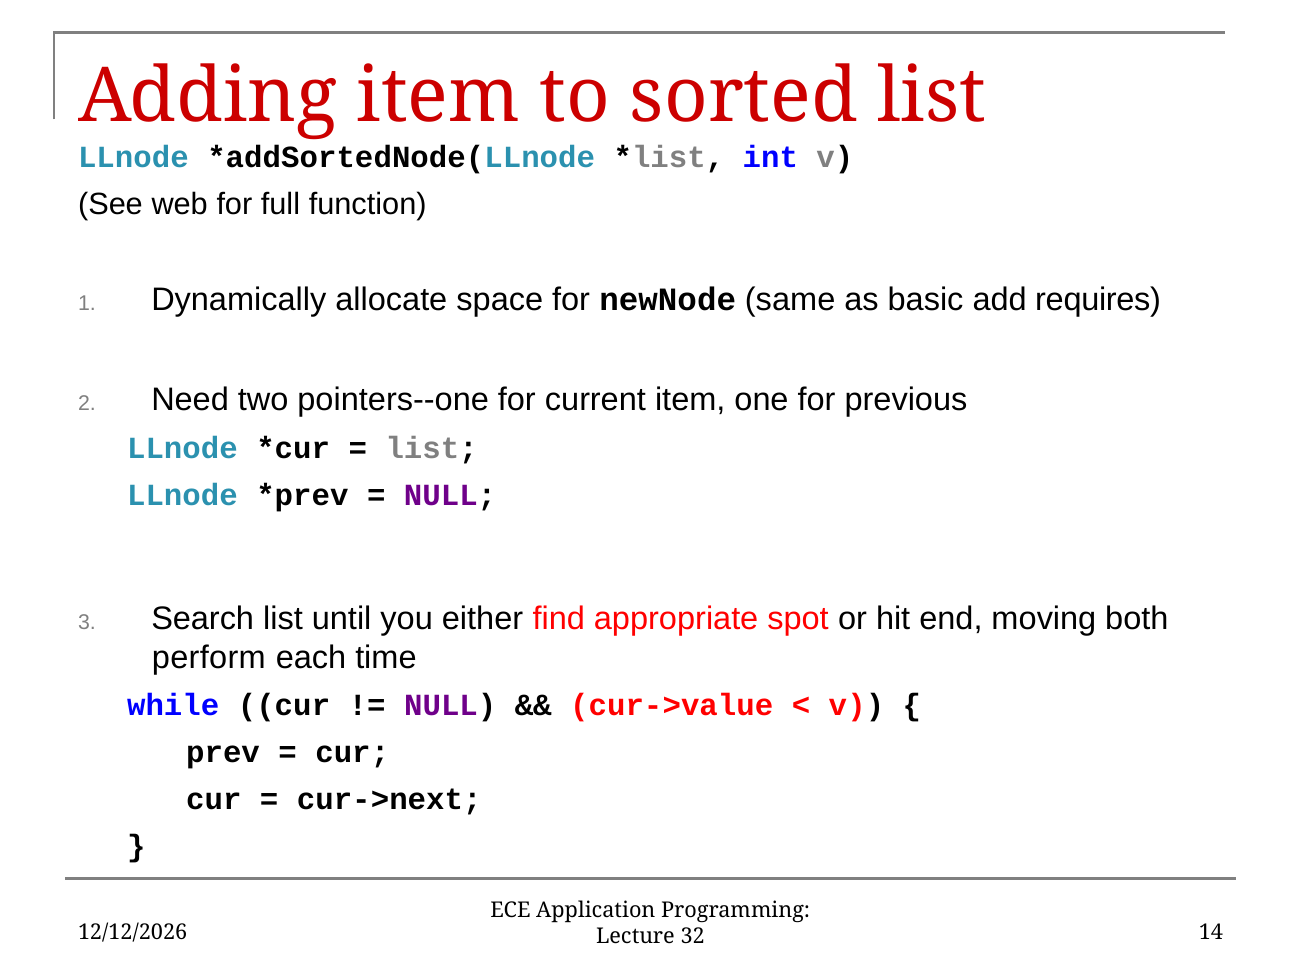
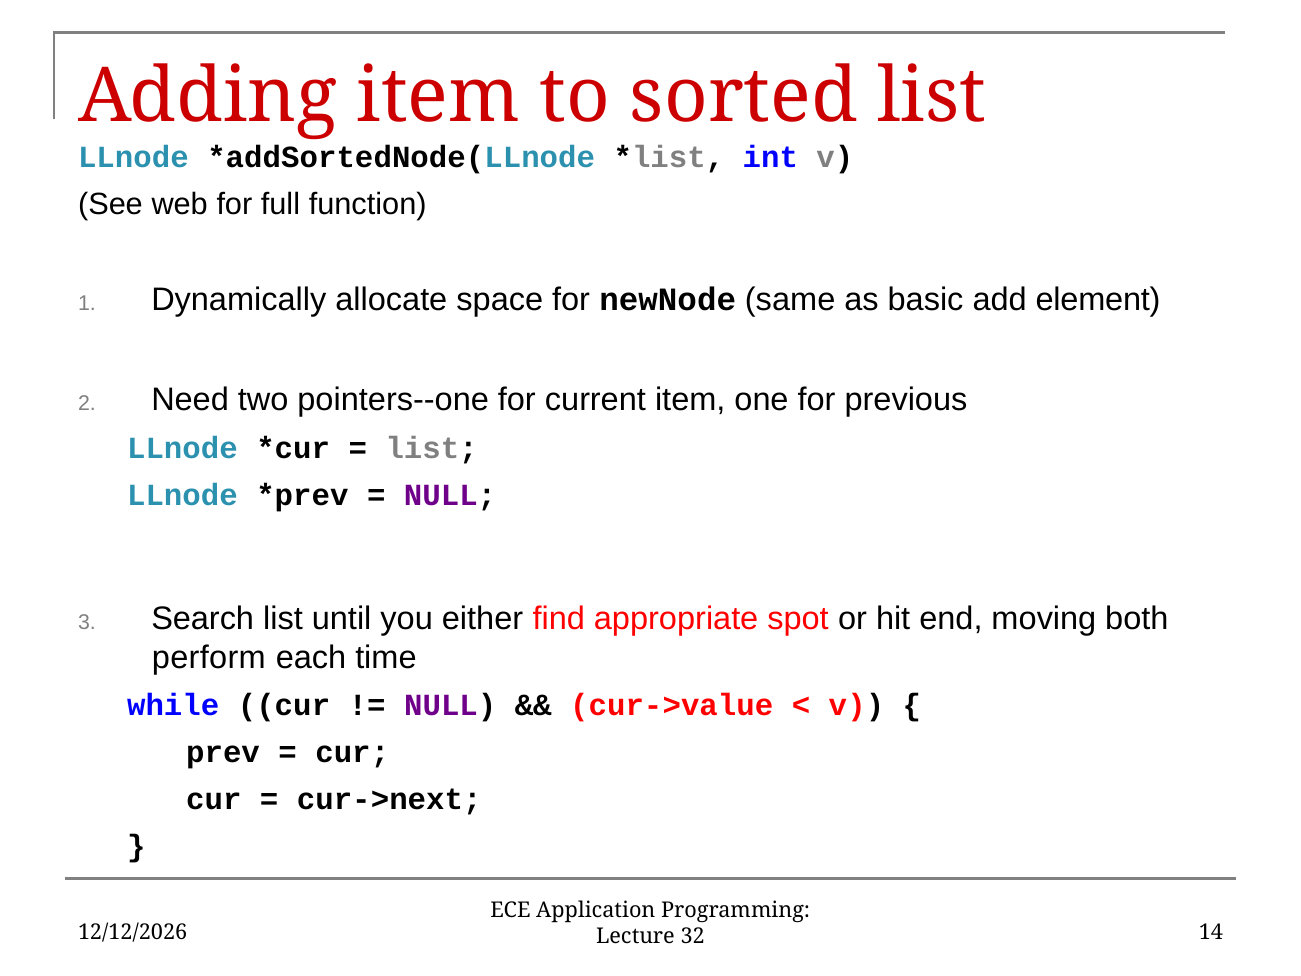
requires: requires -> element
